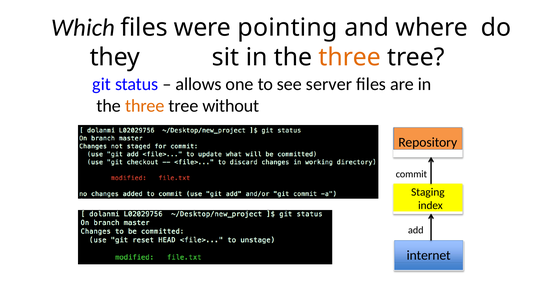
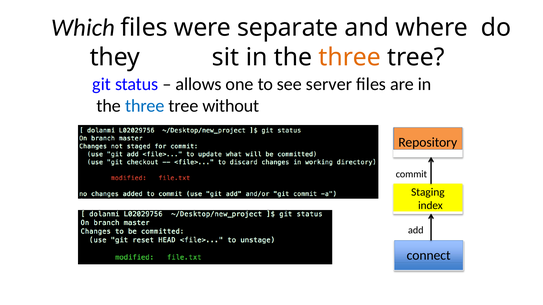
pointing: pointing -> separate
three at (145, 106) colour: orange -> blue
internet: internet -> connect
